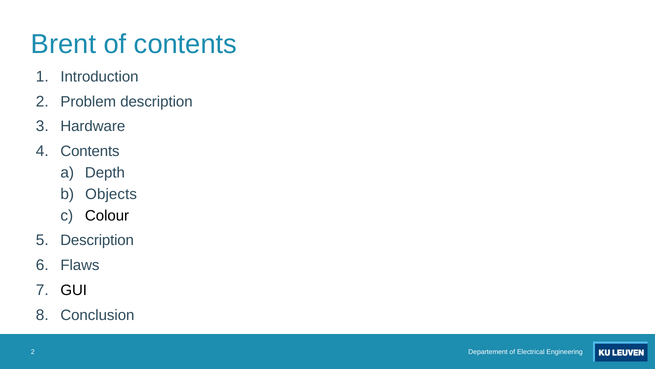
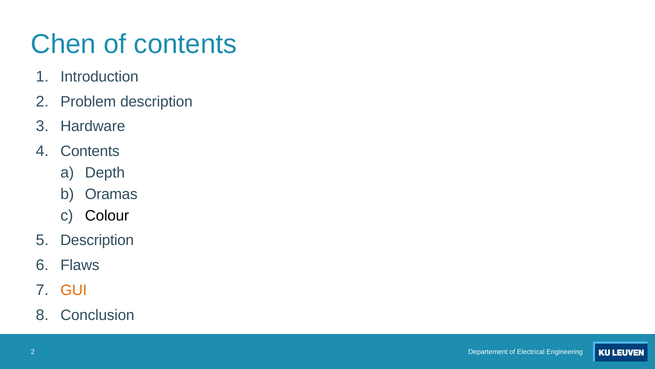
Brent: Brent -> Chen
Objects: Objects -> Oramas
GUI colour: black -> orange
